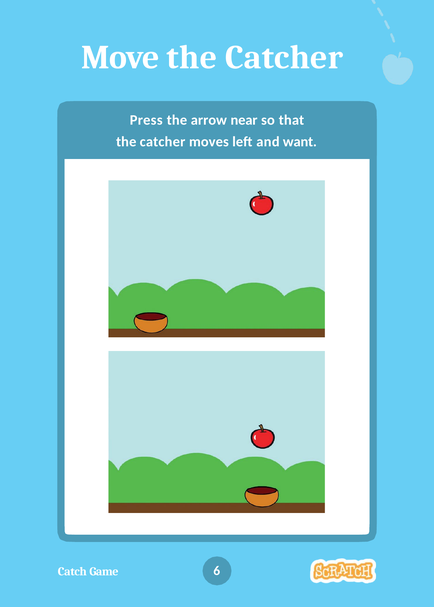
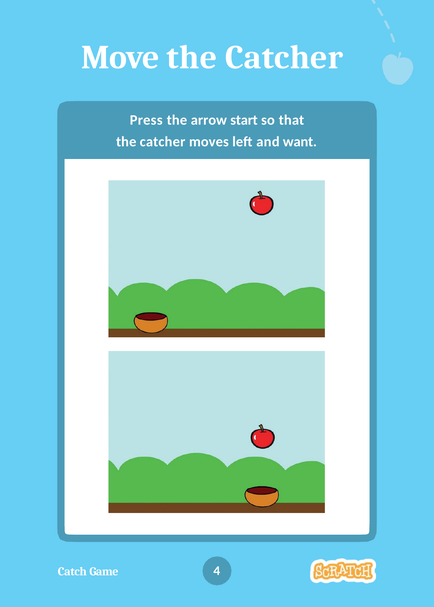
near: near -> start
6: 6 -> 4
